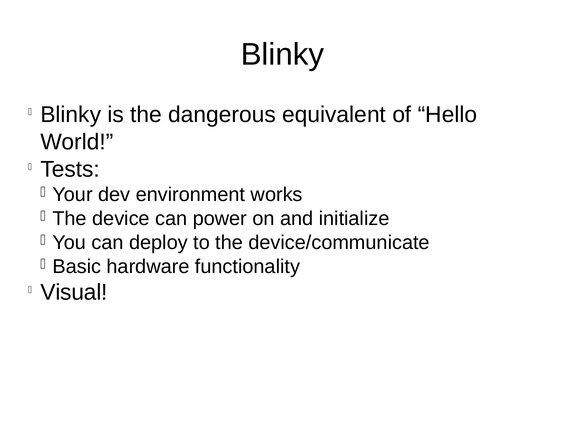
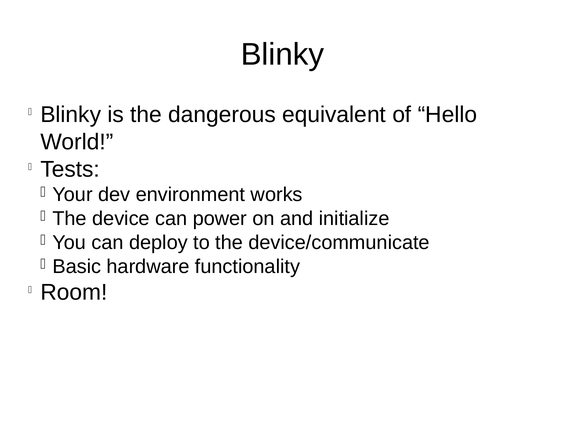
Visual: Visual -> Room
